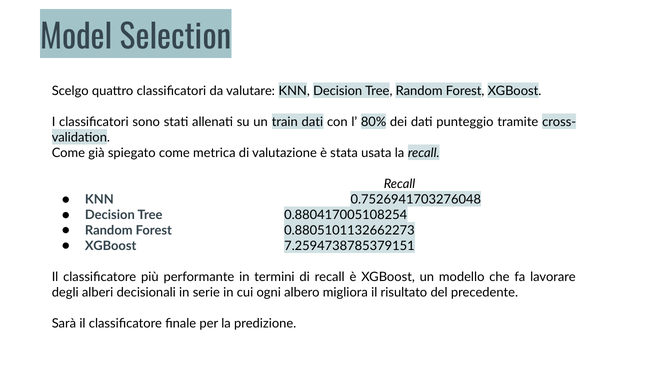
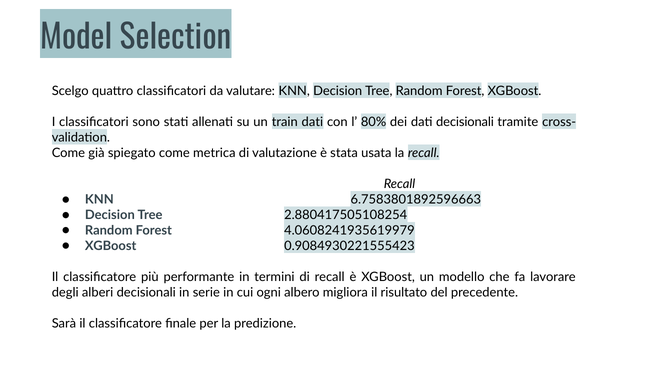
dati punteggio: punteggio -> decisionali
0.7526941703276048: 0.7526941703276048 -> 6.7583801892596663
0.880417005108254: 0.880417005108254 -> 2.880417505108254
0.8805101132662273: 0.8805101132662273 -> 4.0608241935619979
7.2594738785379151: 7.2594738785379151 -> 0.9084930221555423
